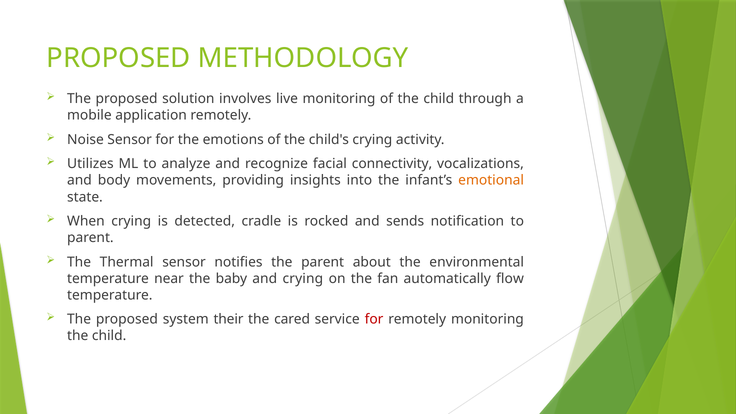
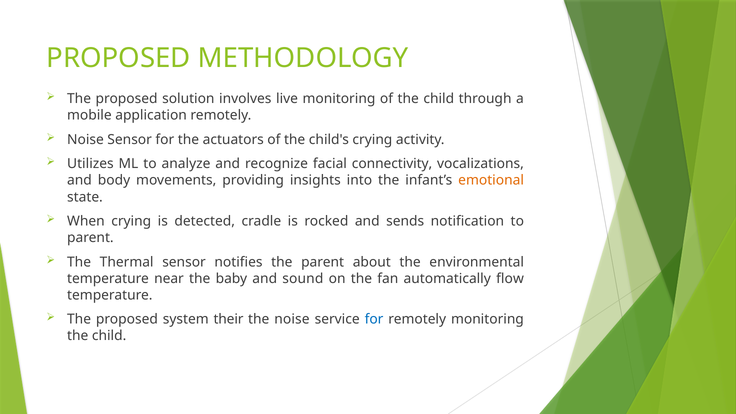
emotions: emotions -> actuators
and crying: crying -> sound
the cared: cared -> noise
for at (374, 319) colour: red -> blue
